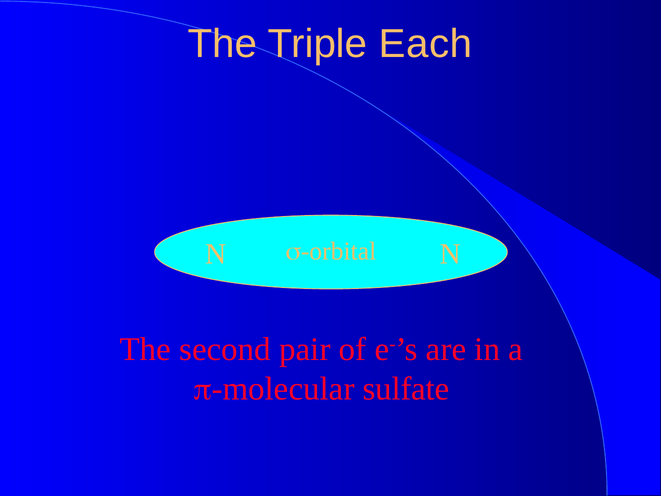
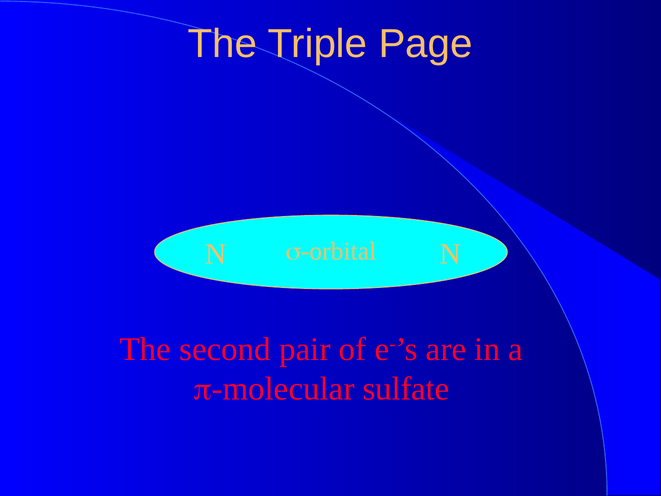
Each: Each -> Page
